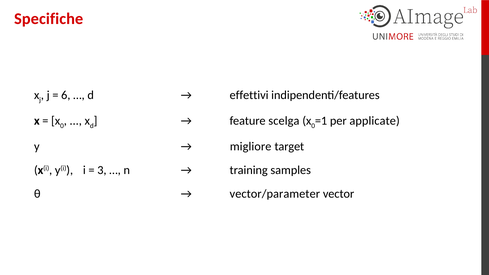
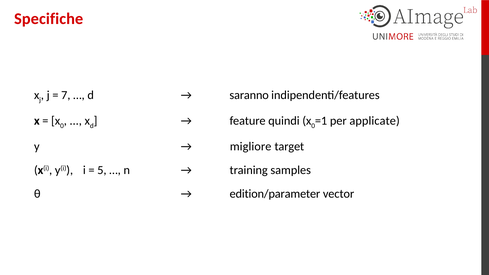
6: 6 -> 7
effettivi: effettivi -> saranno
scelga: scelga -> quindi
3: 3 -> 5
vector/parameter: vector/parameter -> edition/parameter
